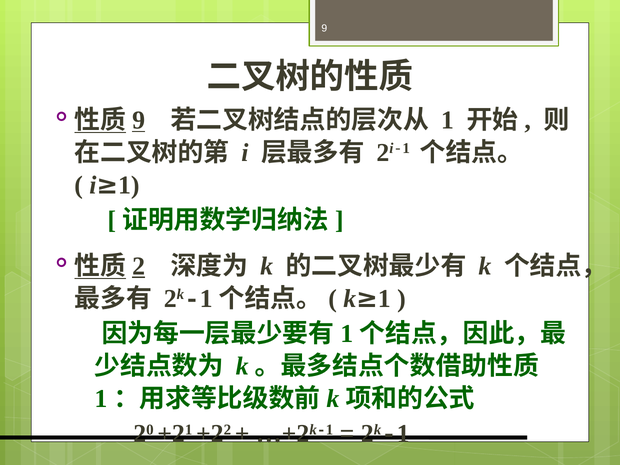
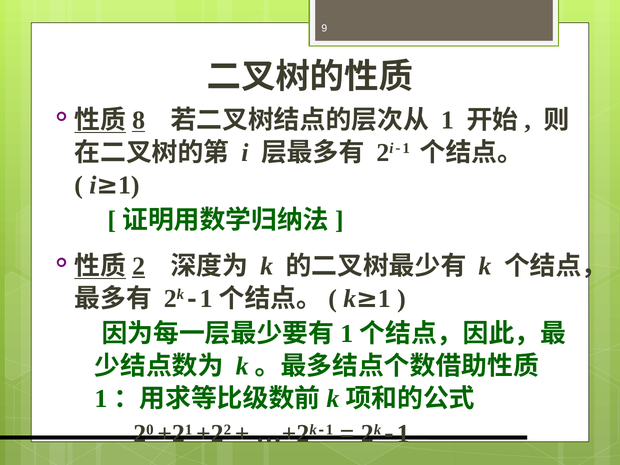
9 at (139, 120): 9 -> 8
